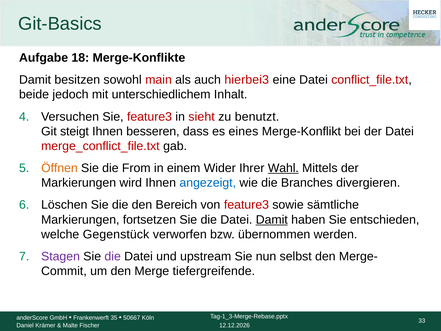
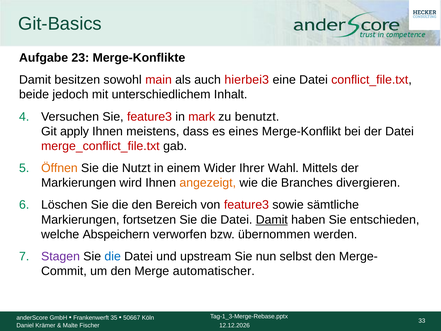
18: 18 -> 23
sieht: sieht -> mark
steigt: steigt -> apply
besseren: besseren -> meistens
From: From -> Nutzt
Wahl underline: present -> none
angezeigt colour: blue -> orange
Gegenstück: Gegenstück -> Abspeichern
die at (113, 256) colour: purple -> blue
tiefergreifende: tiefergreifende -> automatischer
